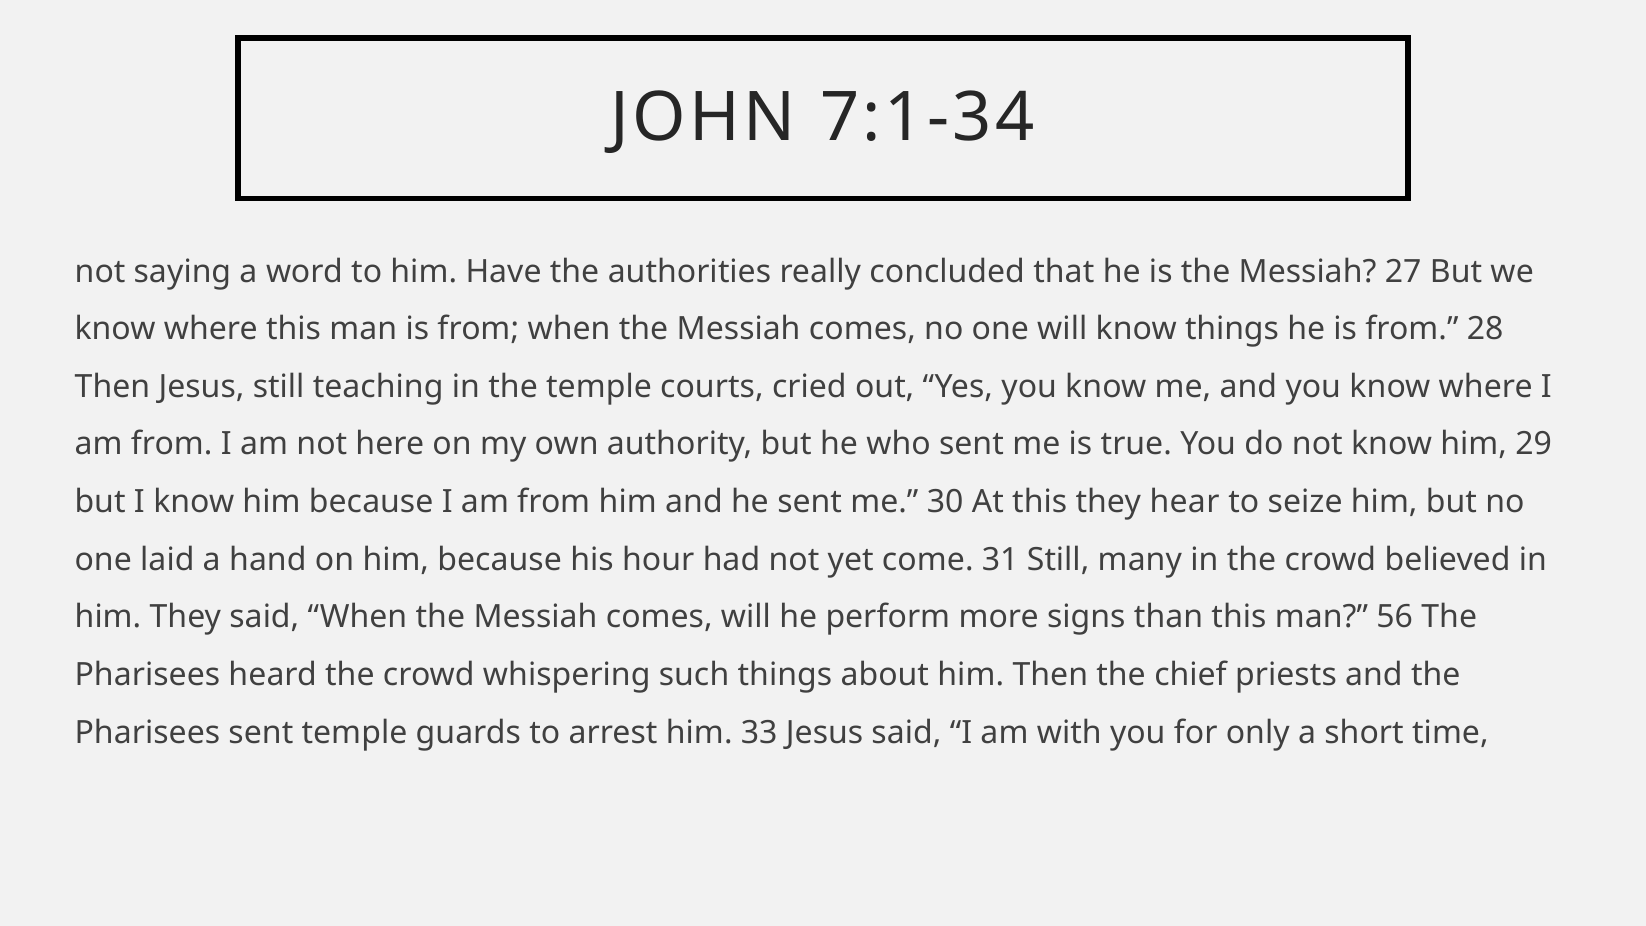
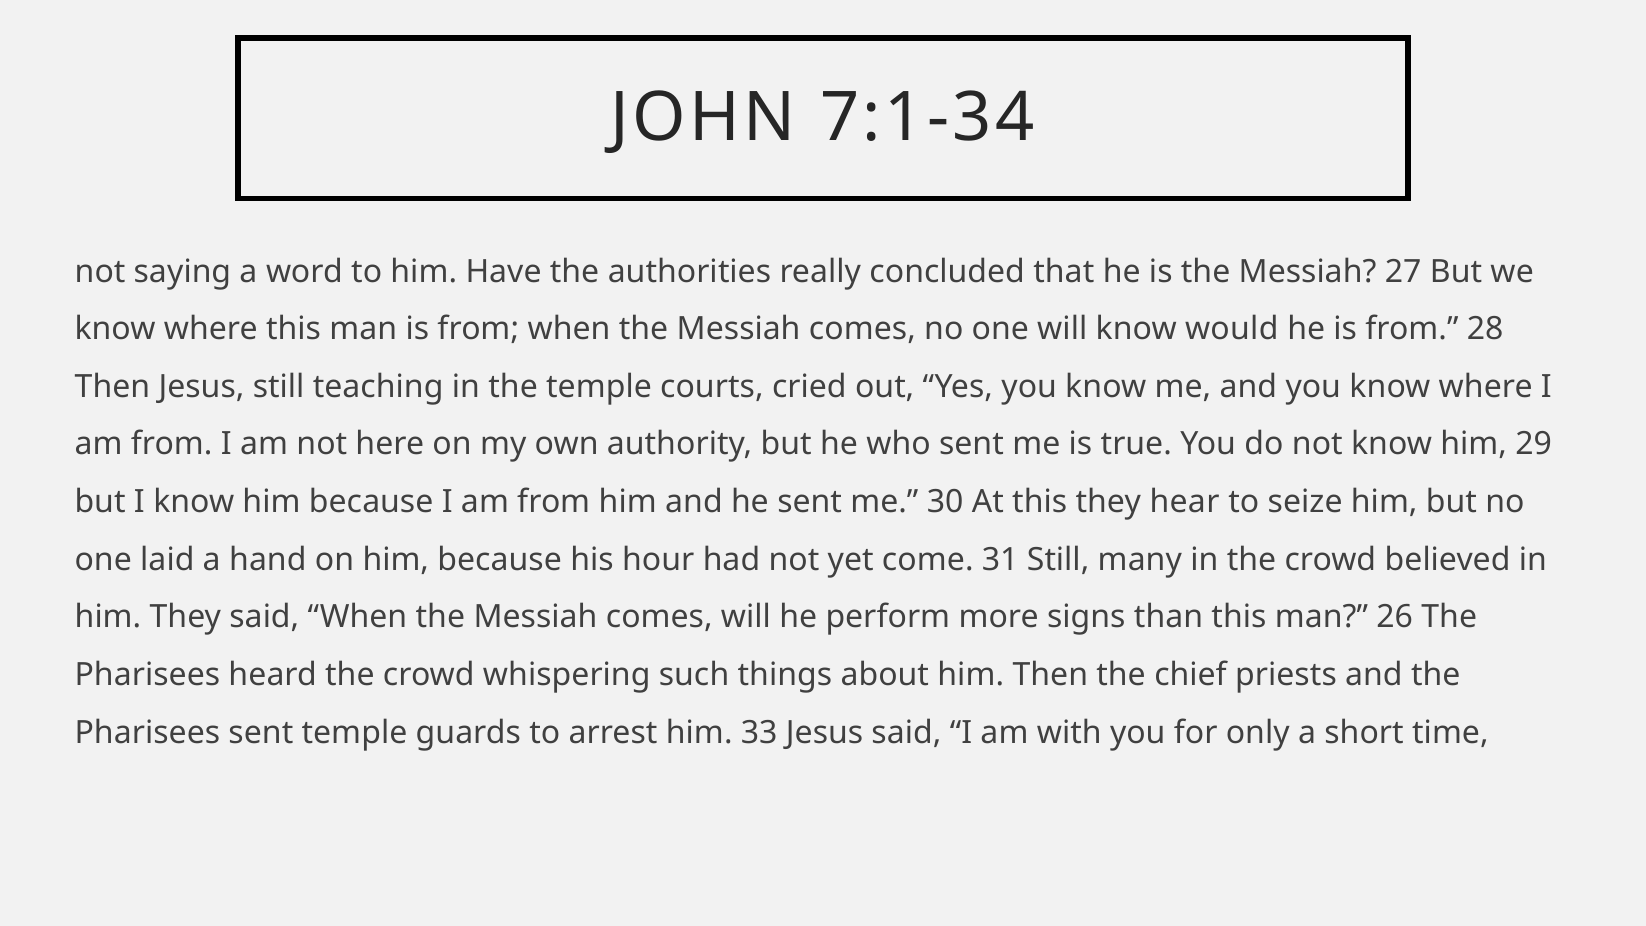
know things: things -> would
56: 56 -> 26
